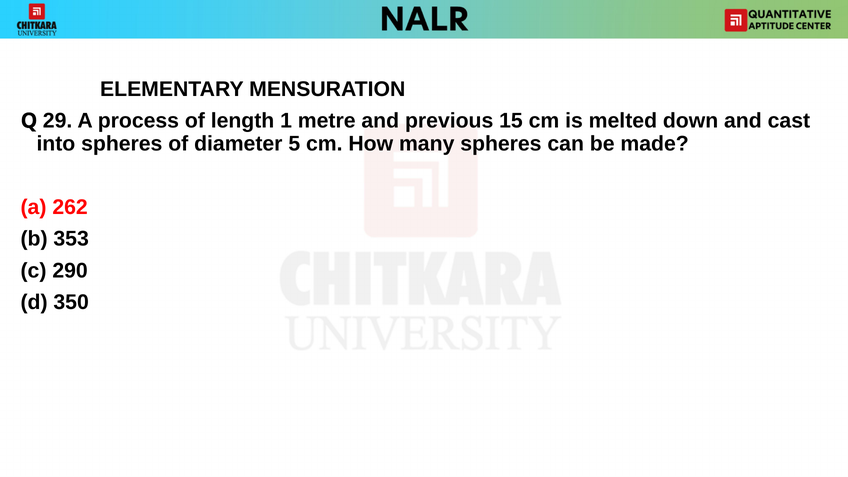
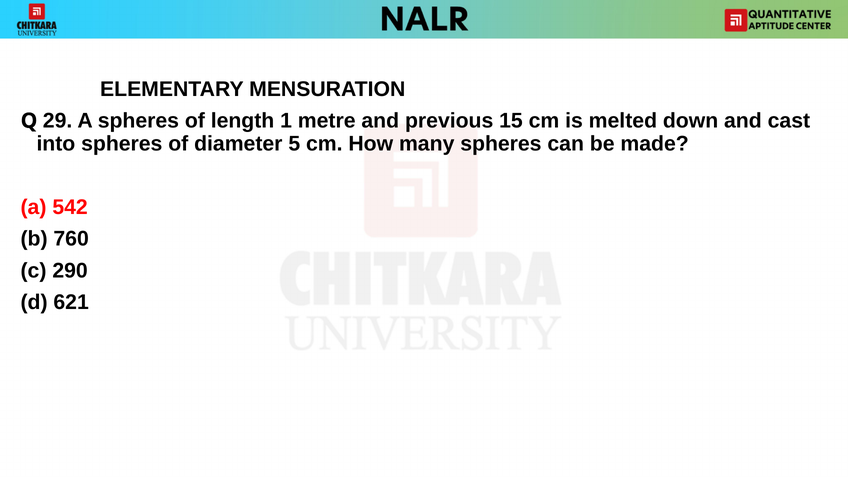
A process: process -> spheres
262: 262 -> 542
353: 353 -> 760
350: 350 -> 621
